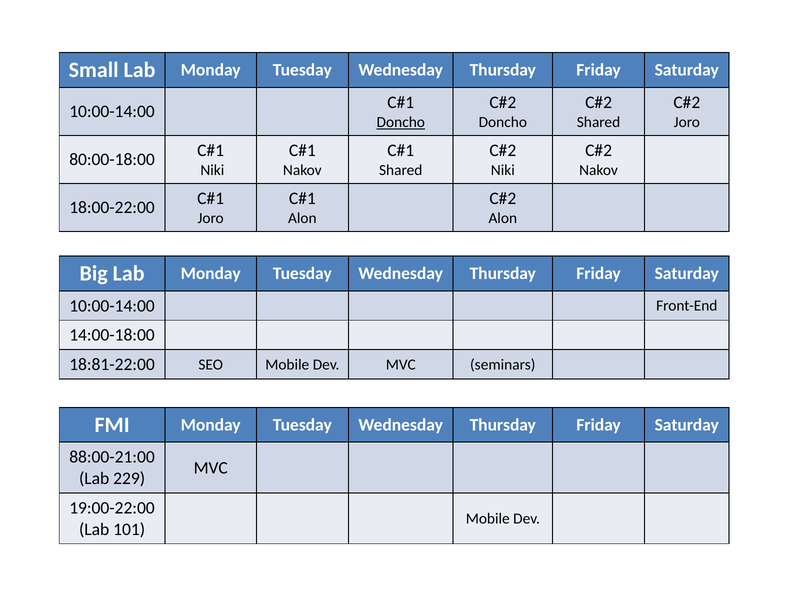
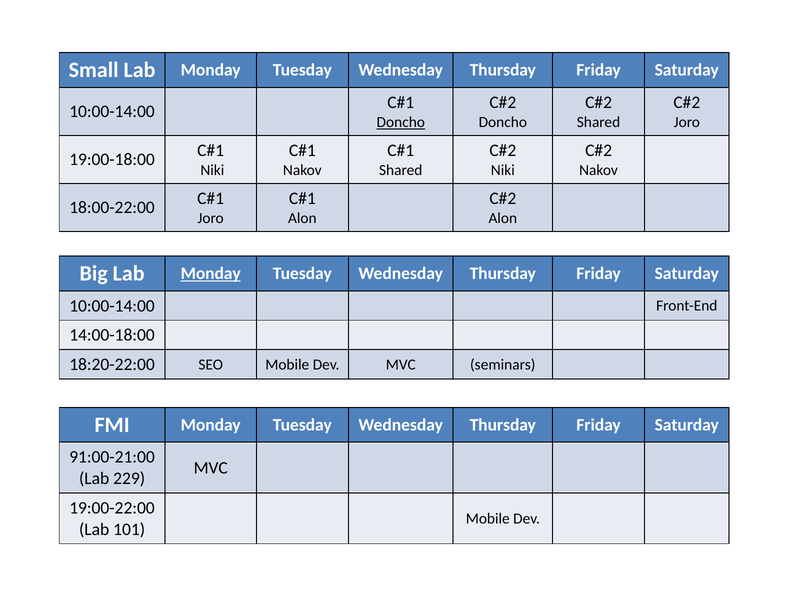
80:00-18:00: 80:00-18:00 -> 19:00-18:00
Monday at (211, 274) underline: none -> present
18:81-22:00: 18:81-22:00 -> 18:20-22:00
88:00-21:00: 88:00-21:00 -> 91:00-21:00
